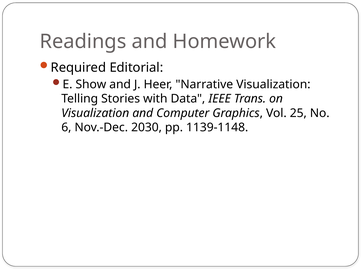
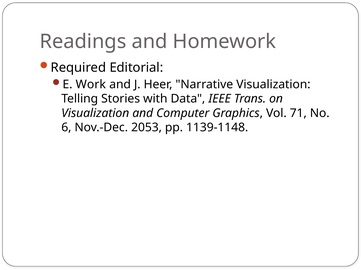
Show: Show -> Work
25: 25 -> 71
2030: 2030 -> 2053
